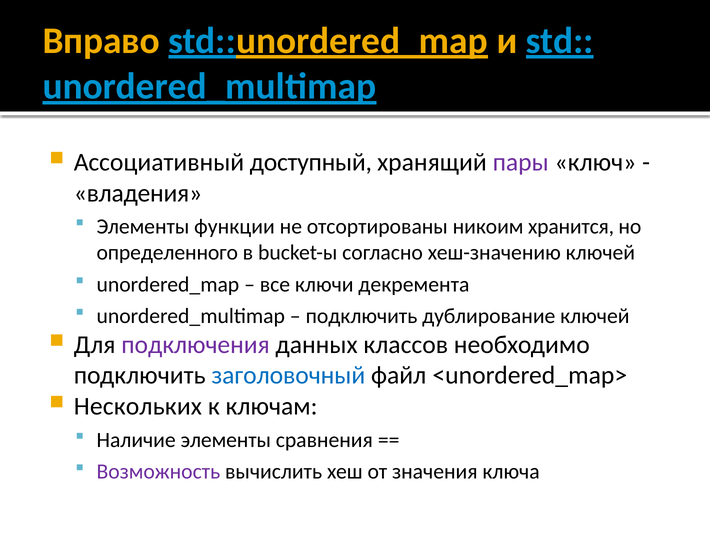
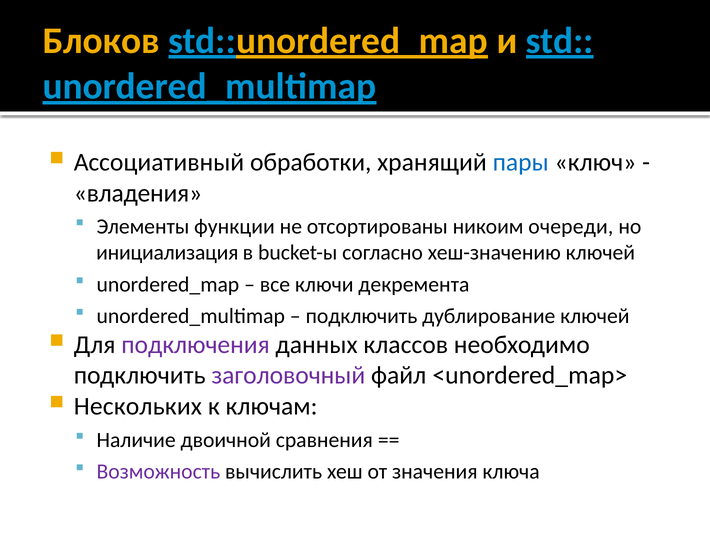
Вправо: Вправо -> Блоков
доступный: доступный -> обработки
пары colour: purple -> blue
хранится: хранится -> очереди
определенного: определенного -> инициализация
заголовочный colour: blue -> purple
Наличие элементы: элементы -> двоичной
